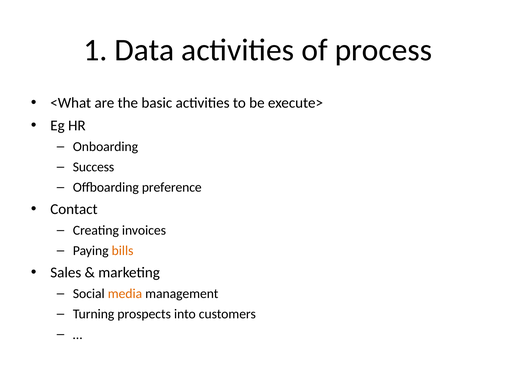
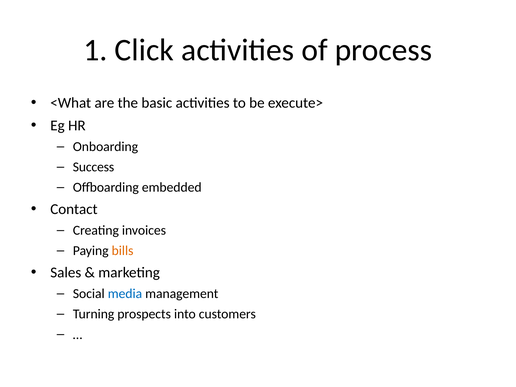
Data: Data -> Click
preference: preference -> embedded
media colour: orange -> blue
